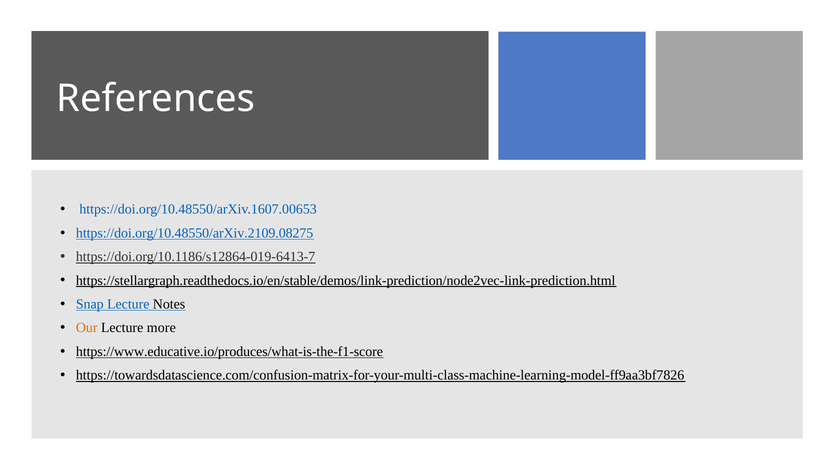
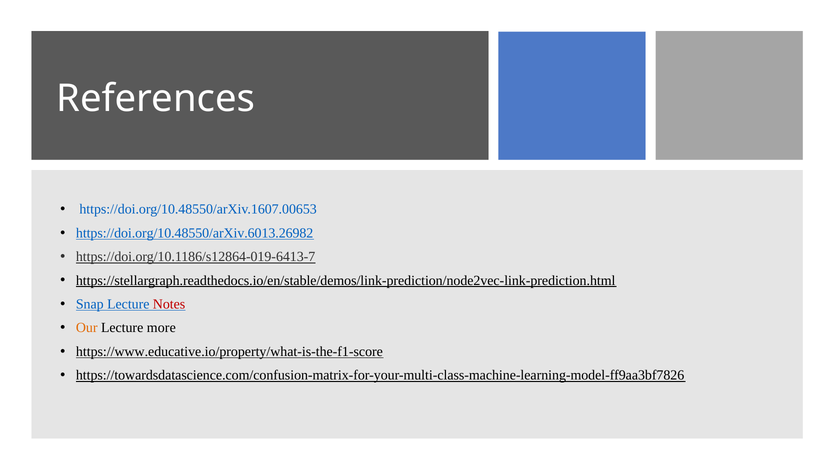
https://doi.org/10.48550/arXiv.2109.08275: https://doi.org/10.48550/arXiv.2109.08275 -> https://doi.org/10.48550/arXiv.6013.26982
Notes colour: black -> red
https://www.educative.io/produces/what-is-the-f1-score: https://www.educative.io/produces/what-is-the-f1-score -> https://www.educative.io/property/what-is-the-f1-score
